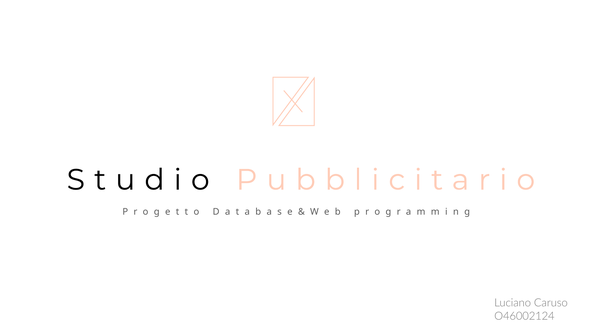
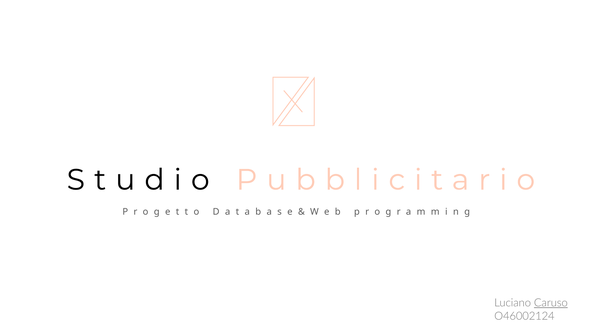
Caruso underline: none -> present
